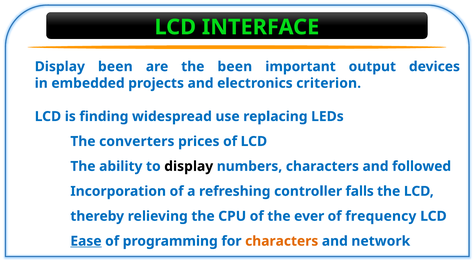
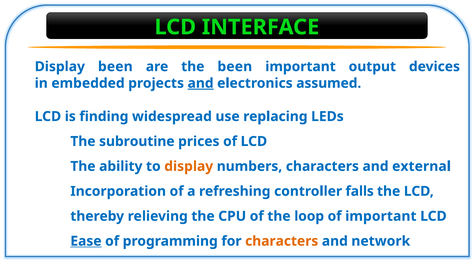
and at (201, 83) underline: none -> present
criterion: criterion -> assumed
converters: converters -> subroutine
display at (189, 166) colour: black -> orange
followed: followed -> external
ever: ever -> loop
of frequency: frequency -> important
